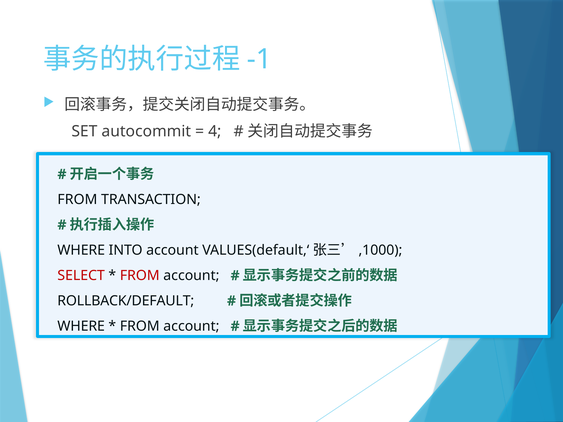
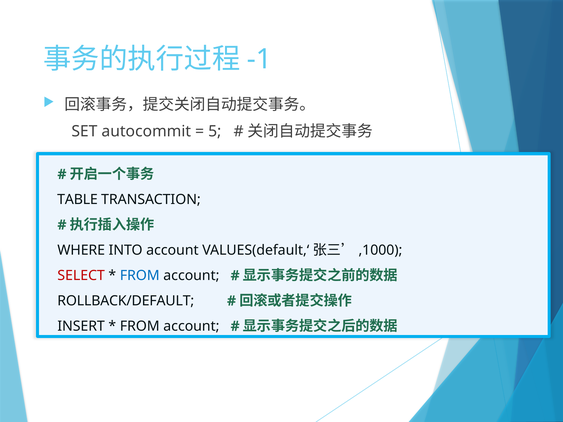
4: 4 -> 5
FROM at (77, 200): FROM -> TABLE
FROM at (140, 276) colour: red -> blue
WHERE at (81, 326): WHERE -> INSERT
